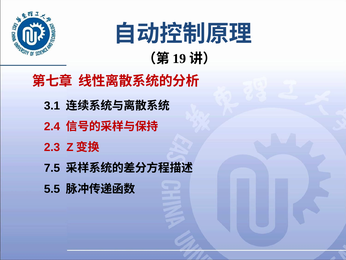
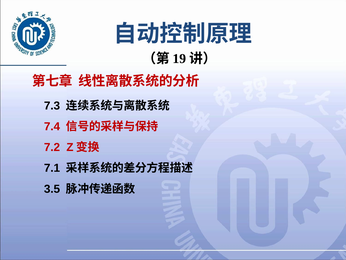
3.1: 3.1 -> 7.3
2.4: 2.4 -> 7.4
2.3: 2.3 -> 7.2
7.5: 7.5 -> 7.1
5.5: 5.5 -> 3.5
